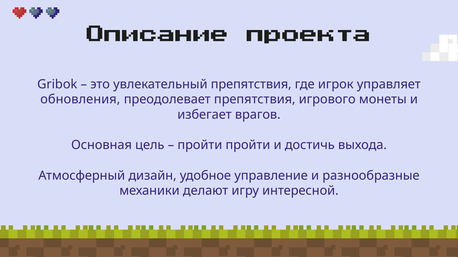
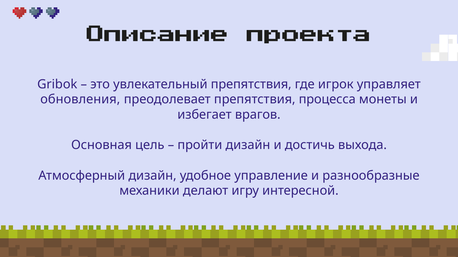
игрового: игрового -> процесса
пройти пройти: пройти -> дизайн
